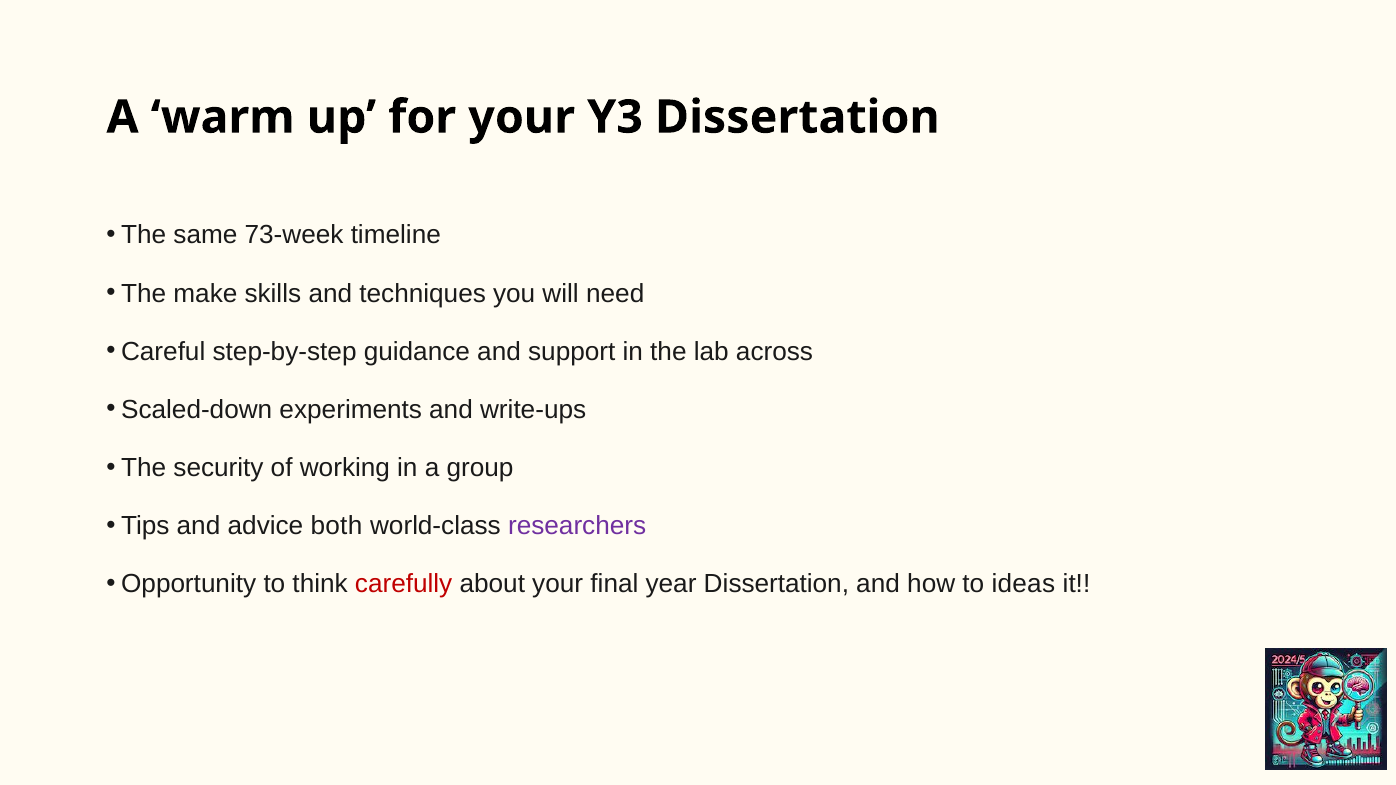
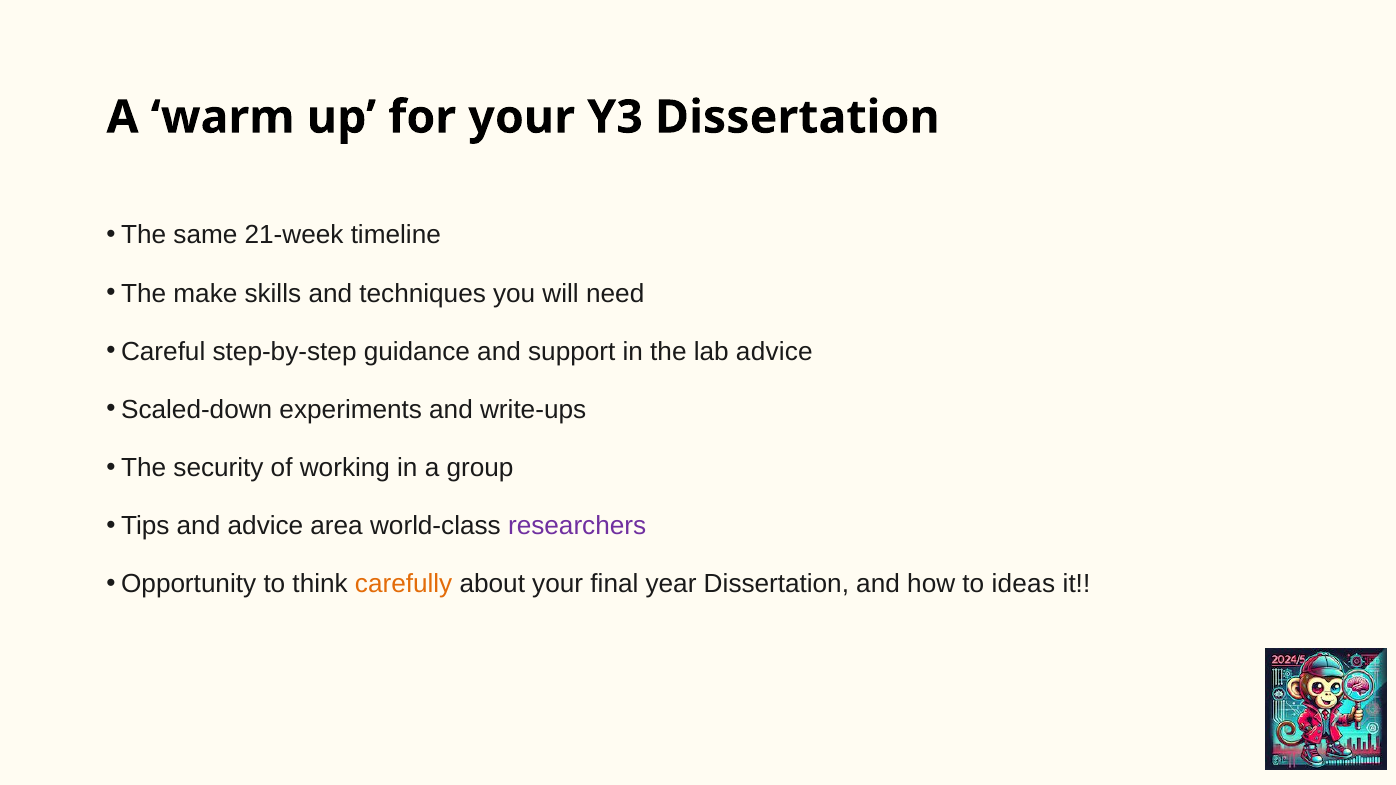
73-week: 73-week -> 21-week
lab across: across -> advice
both: both -> area
carefully colour: red -> orange
